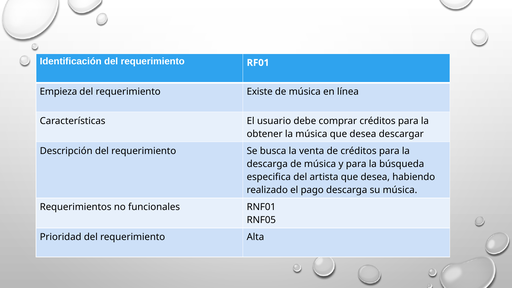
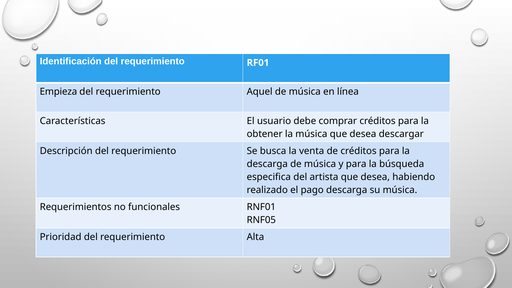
Existe: Existe -> Aquel
